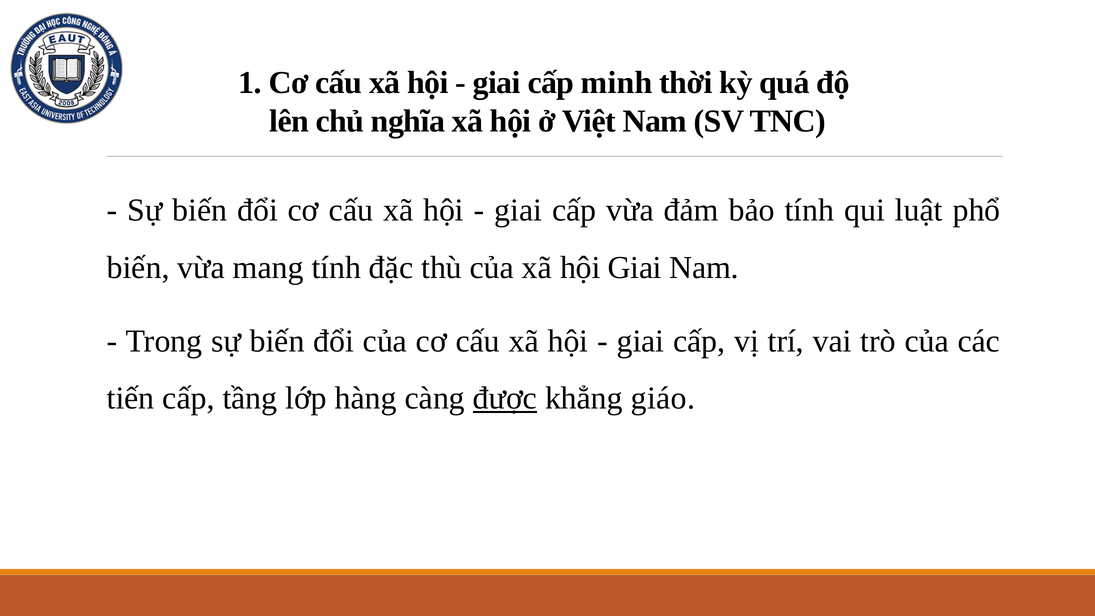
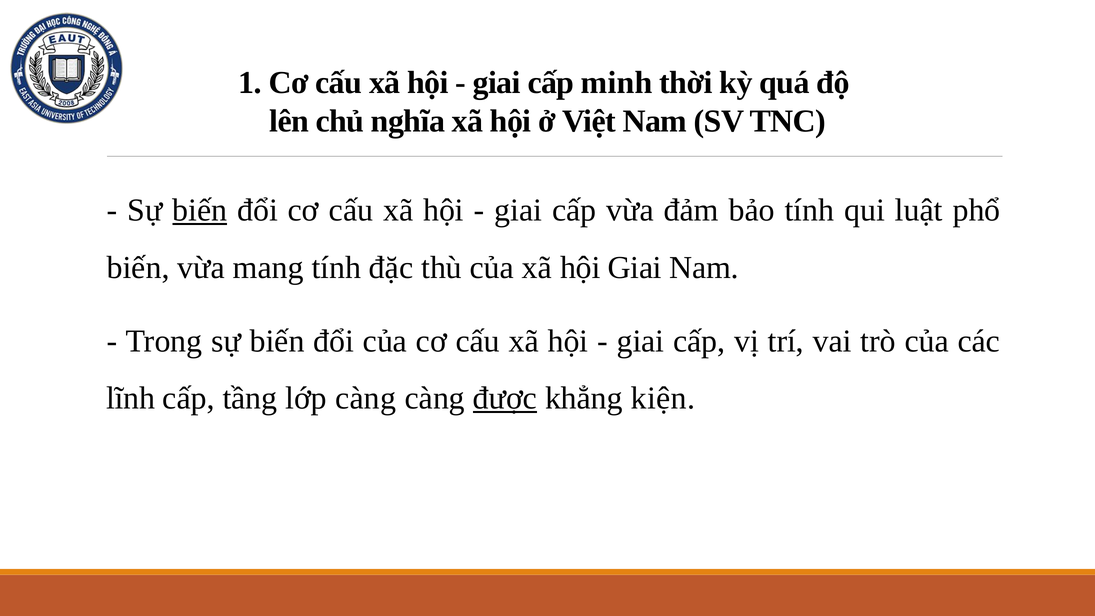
biến at (200, 210) underline: none -> present
tiến: tiến -> lĩnh
lớp hàng: hàng -> càng
giáo: giáo -> kiện
